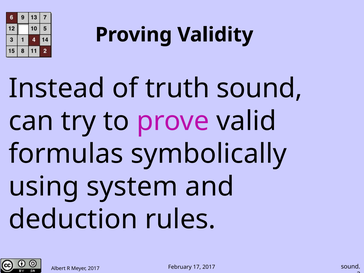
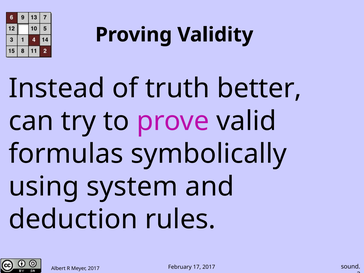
truth sound: sound -> better
